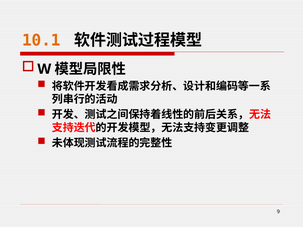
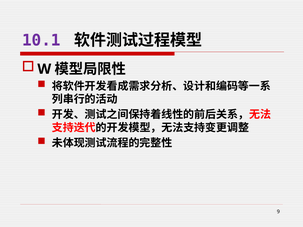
10.1 colour: orange -> purple
